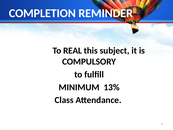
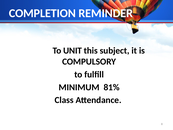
REAL: REAL -> UNIT
13%: 13% -> 81%
